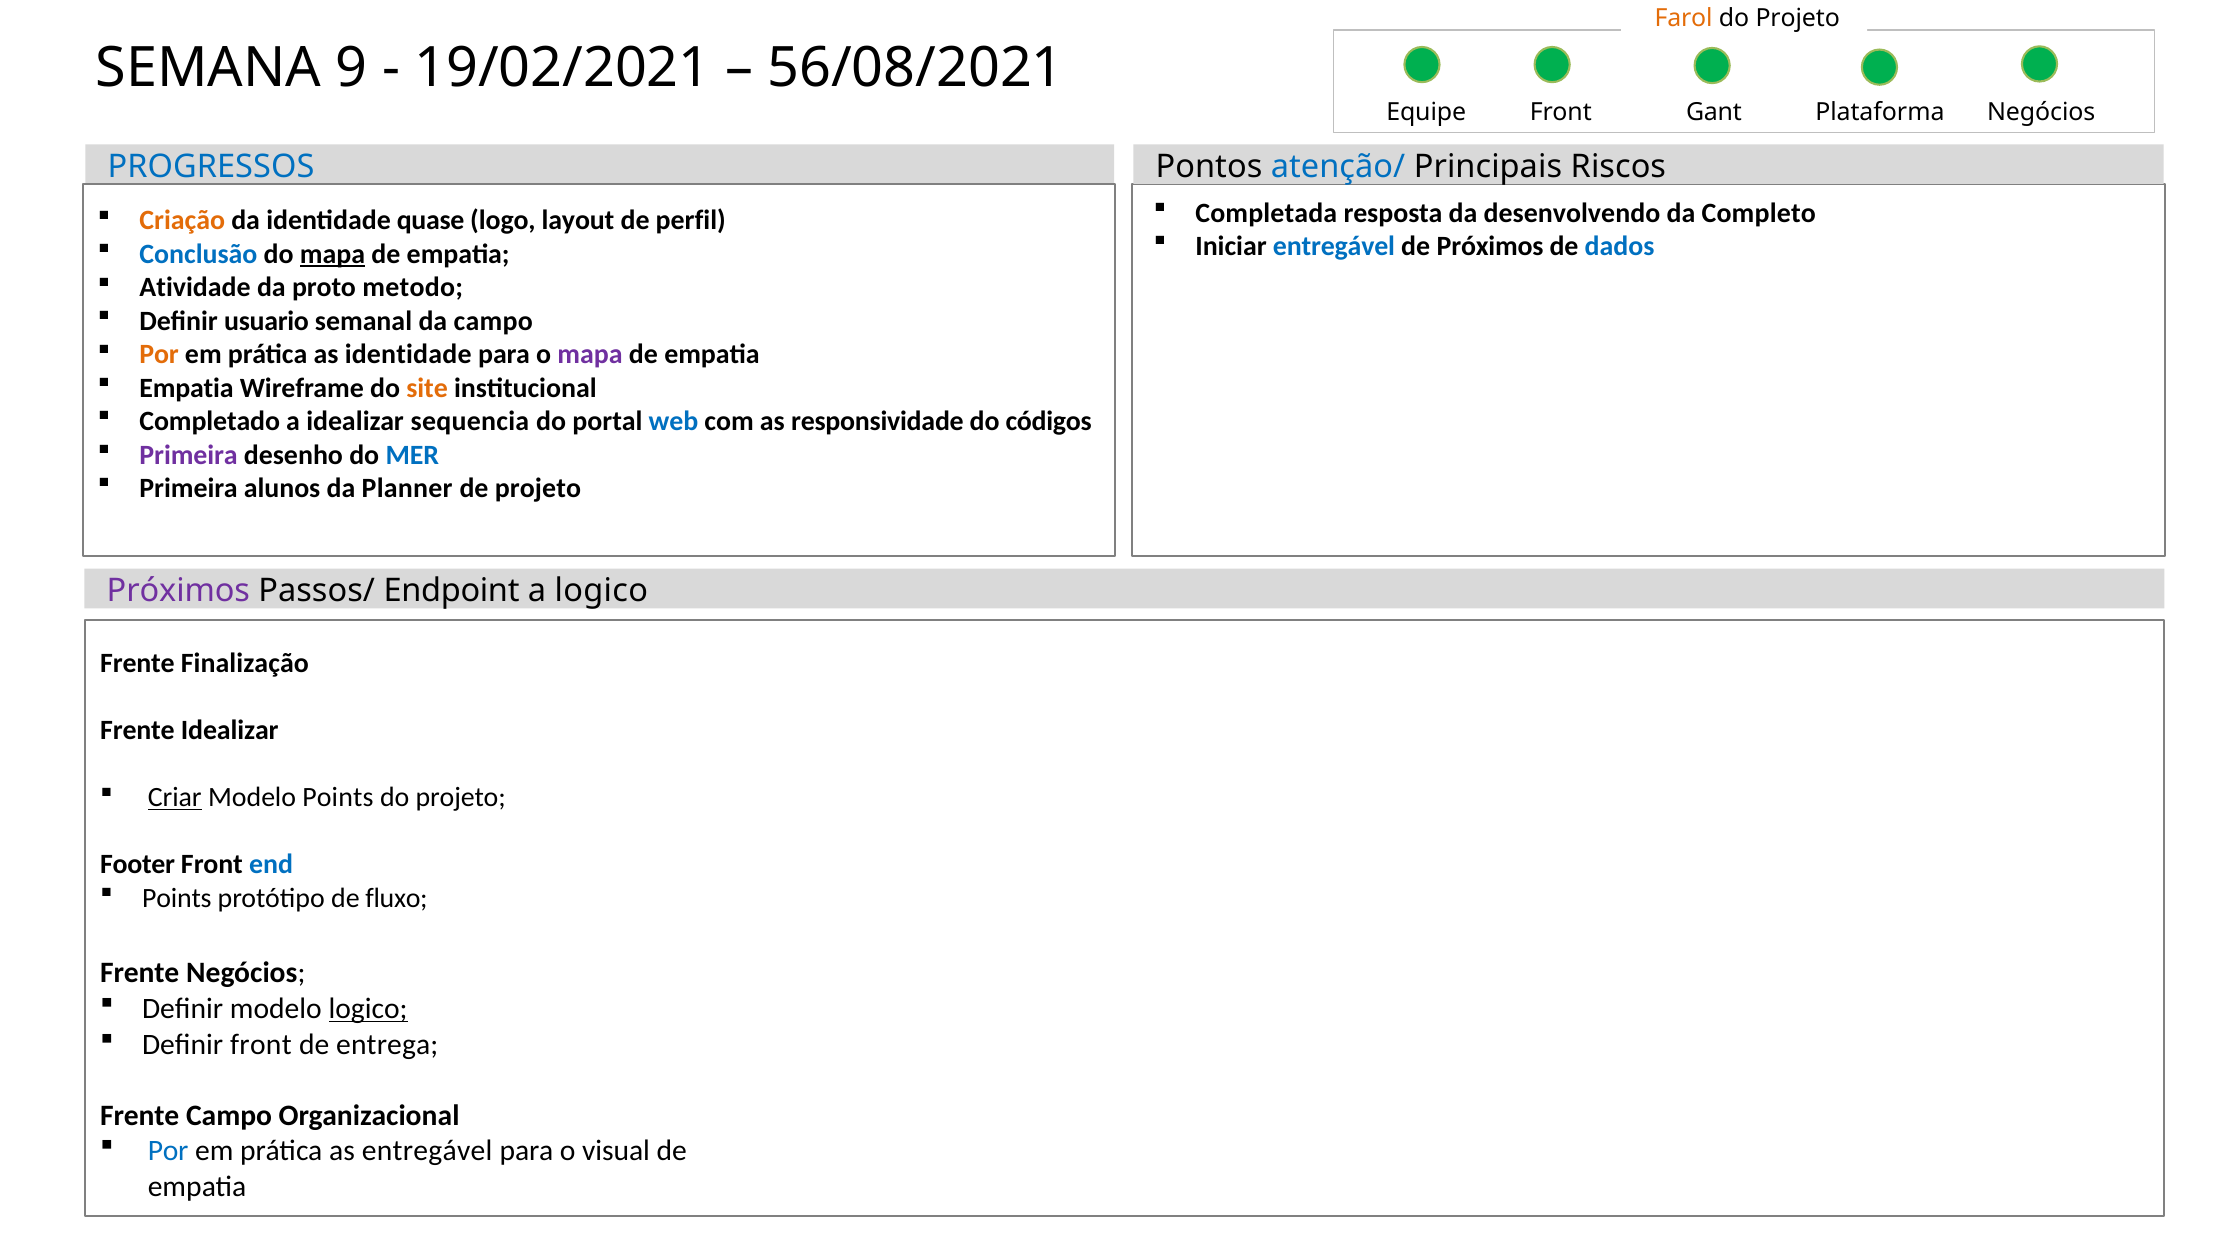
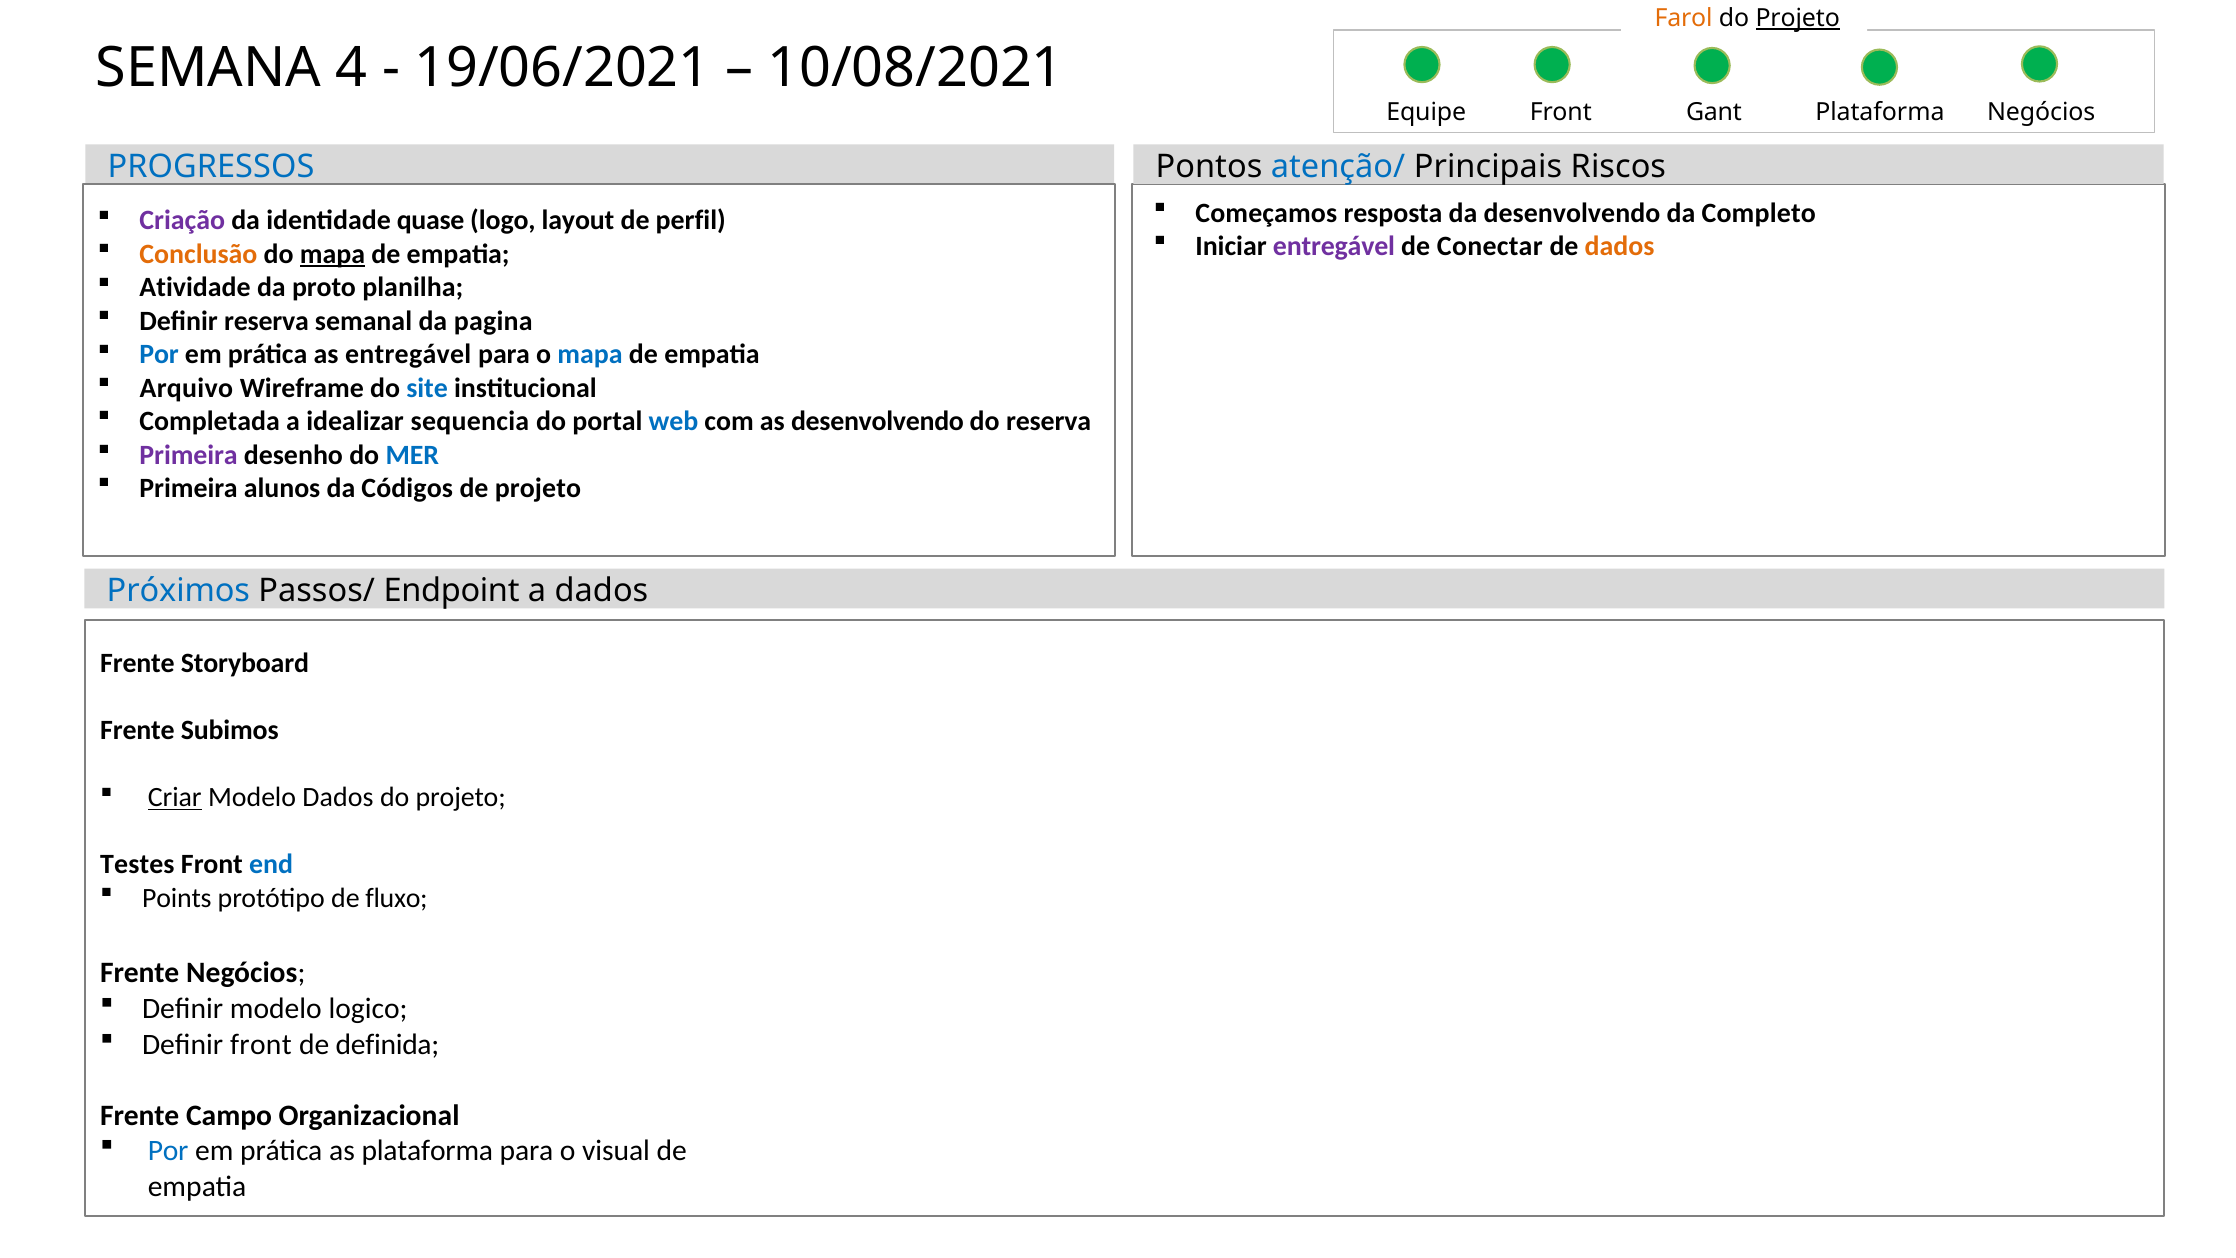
Projeto at (1798, 18) underline: none -> present
9: 9 -> 4
19/02/2021: 19/02/2021 -> 19/06/2021
56/08/2021: 56/08/2021 -> 10/08/2021
Completada: Completada -> Começamos
Criação colour: orange -> purple
entregável at (1334, 246) colour: blue -> purple
de Próximos: Próximos -> Conectar
dados at (1620, 246) colour: blue -> orange
Conclusão colour: blue -> orange
metodo: metodo -> planilha
Definir usuario: usuario -> reserva
da campo: campo -> pagina
Por at (159, 354) colour: orange -> blue
as identidade: identidade -> entregável
mapa at (590, 354) colour: purple -> blue
Empatia at (187, 388): Empatia -> Arquivo
site colour: orange -> blue
Completado: Completado -> Completada
as responsividade: responsividade -> desenvolvendo
do códigos: códigos -> reserva
Planner: Planner -> Códigos
Próximos at (178, 591) colour: purple -> blue
a logico: logico -> dados
Finalização: Finalização -> Storyboard
Frente Idealizar: Idealizar -> Subimos
Modelo Points: Points -> Dados
Footer: Footer -> Testes
logico at (368, 1008) underline: present -> none
entrega: entrega -> definida
as entregável: entregável -> plataforma
